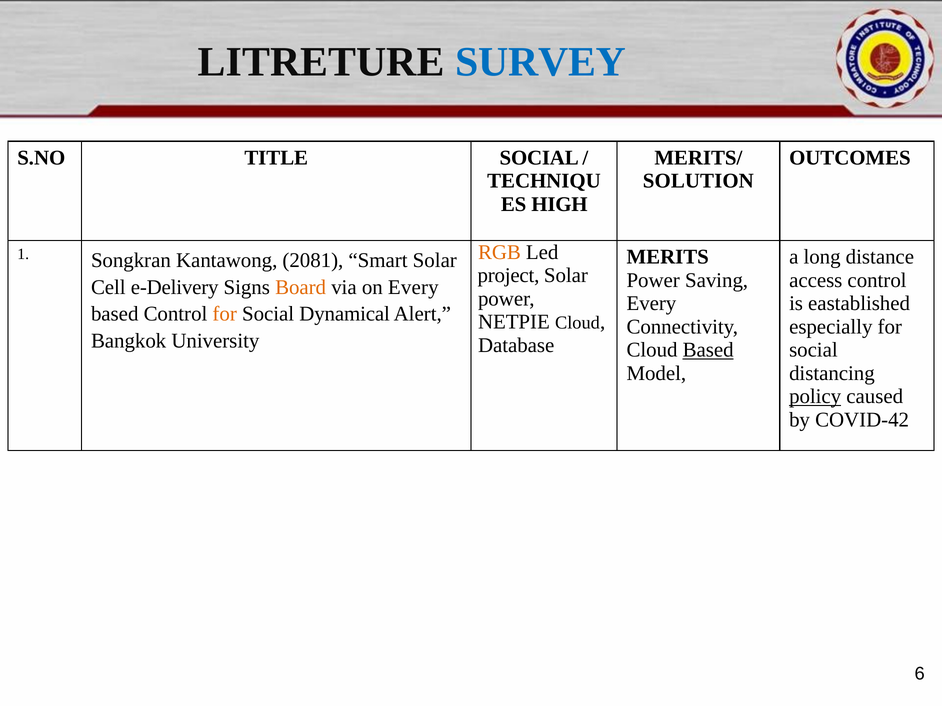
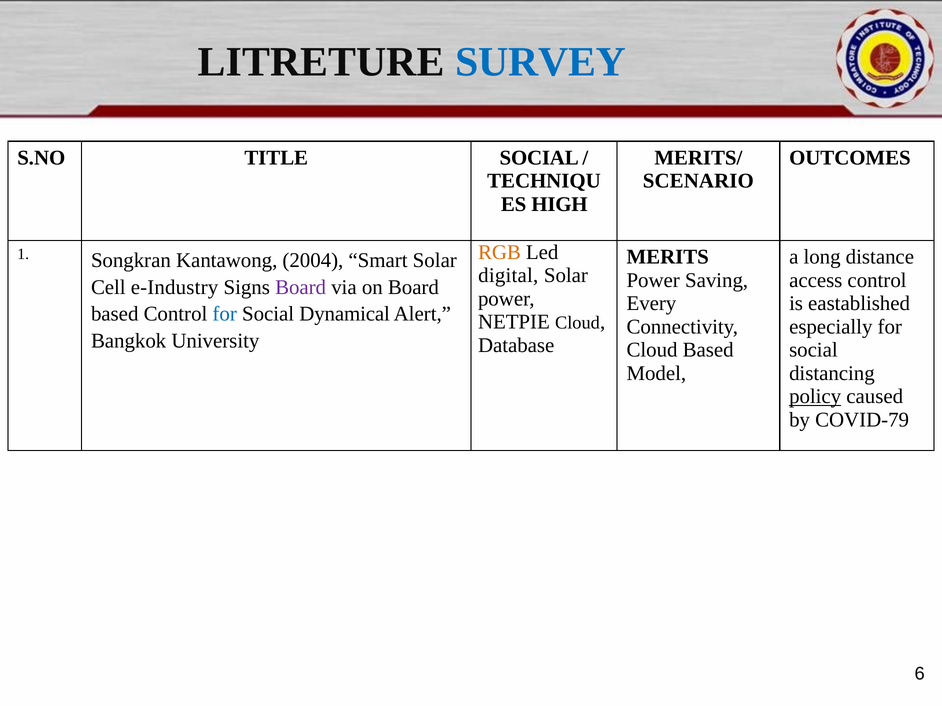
SOLUTION: SOLUTION -> SCENARIO
2081: 2081 -> 2004
project: project -> digital
e-Delivery: e-Delivery -> e-Industry
Board at (301, 287) colour: orange -> purple
on Every: Every -> Board
for at (225, 314) colour: orange -> blue
Based at (708, 350) underline: present -> none
COVID-42: COVID-42 -> COVID-79
